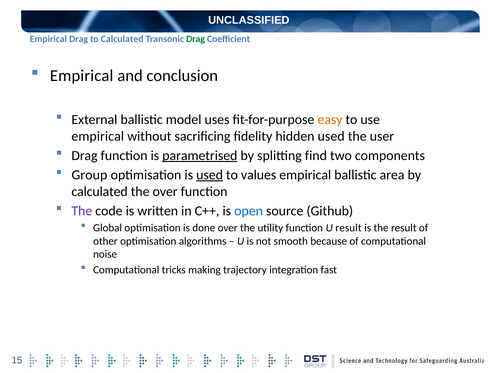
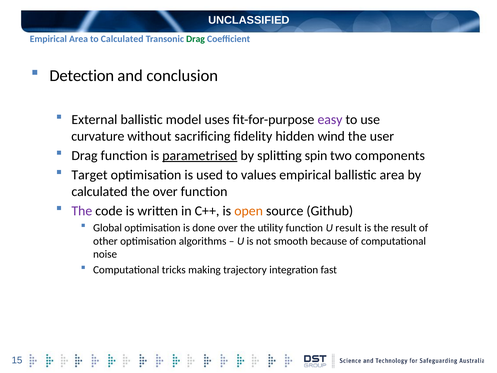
Empirical Drag: Drag -> Area
Empirical at (82, 76): Empirical -> Detection
easy colour: orange -> purple
empirical at (98, 136): empirical -> curvature
hidden used: used -> wind
find: find -> spin
Group: Group -> Target
used at (210, 175) underline: present -> none
open colour: blue -> orange
